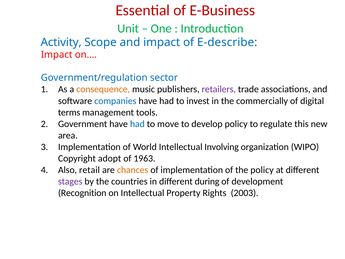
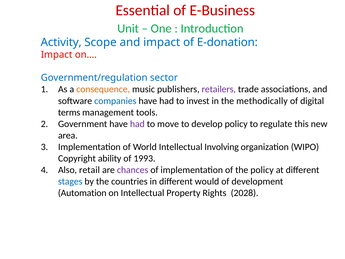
E-describe: E-describe -> E-donation
commercially: commercially -> methodically
had at (137, 124) colour: blue -> purple
adopt: adopt -> ability
1963: 1963 -> 1993
chances colour: orange -> purple
stages colour: purple -> blue
during: during -> would
Recognition: Recognition -> Automation
2003: 2003 -> 2028
